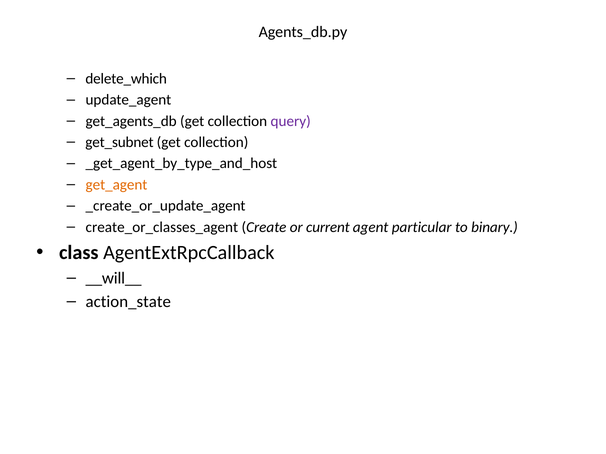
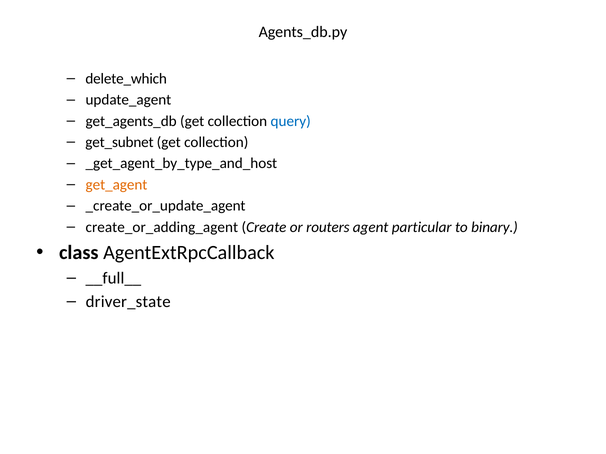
query colour: purple -> blue
create_or_classes_agent: create_or_classes_agent -> create_or_adding_agent
current: current -> routers
__will__: __will__ -> __full__
action_state: action_state -> driver_state
